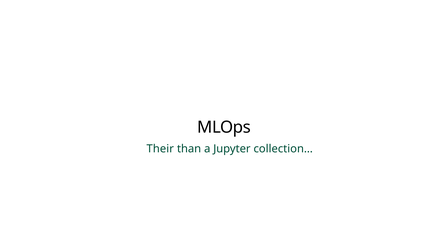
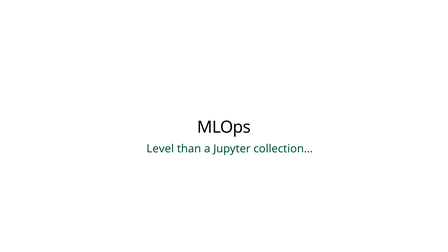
Their: Their -> Level
